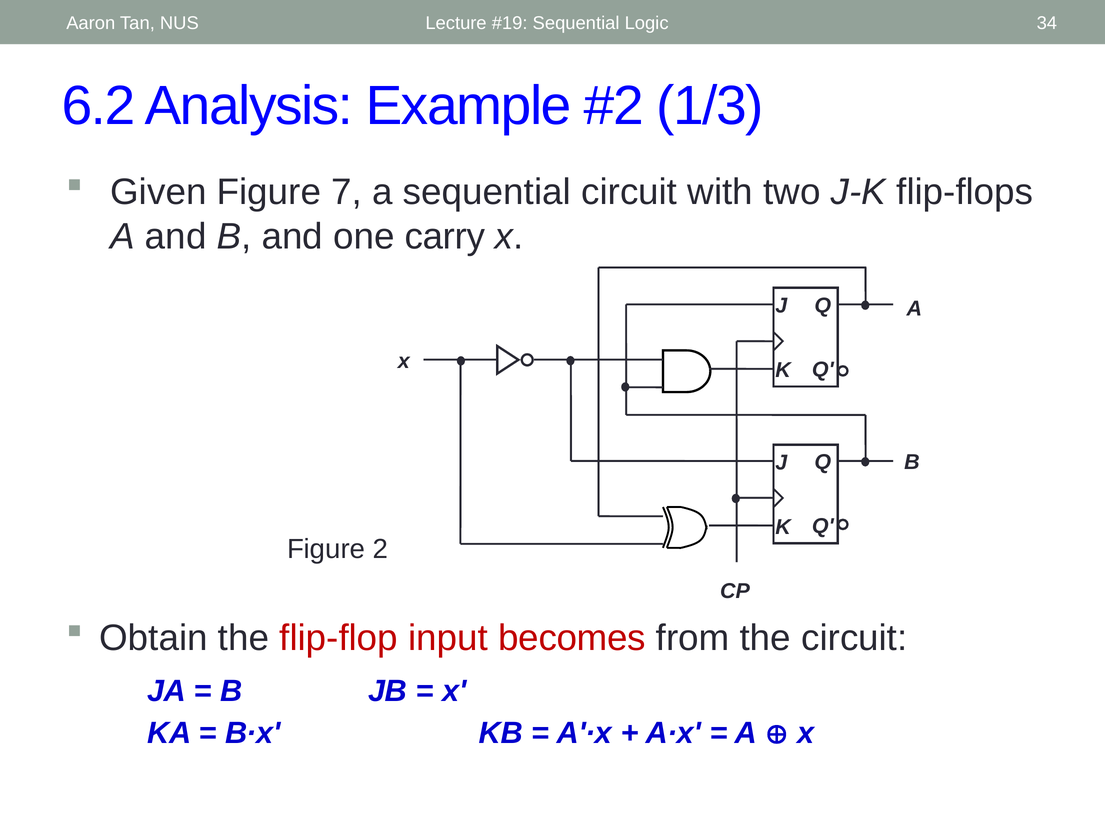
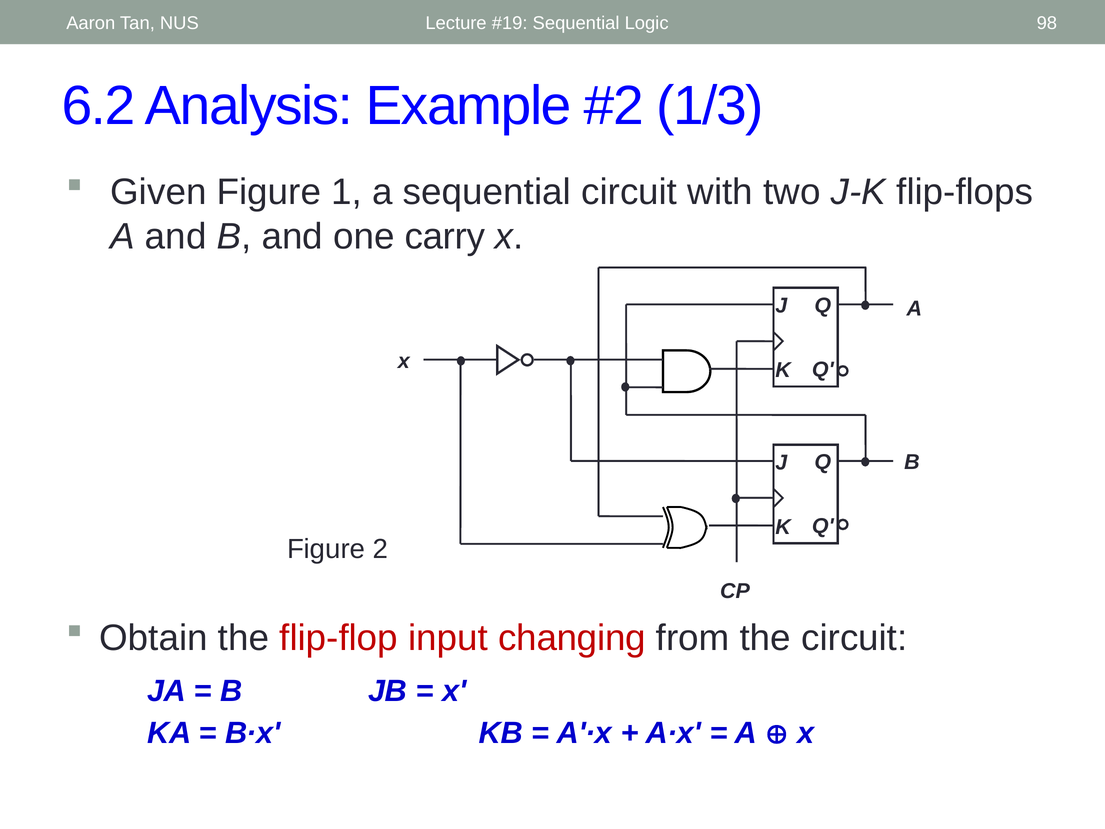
34: 34 -> 98
7: 7 -> 1
becomes: becomes -> changing
